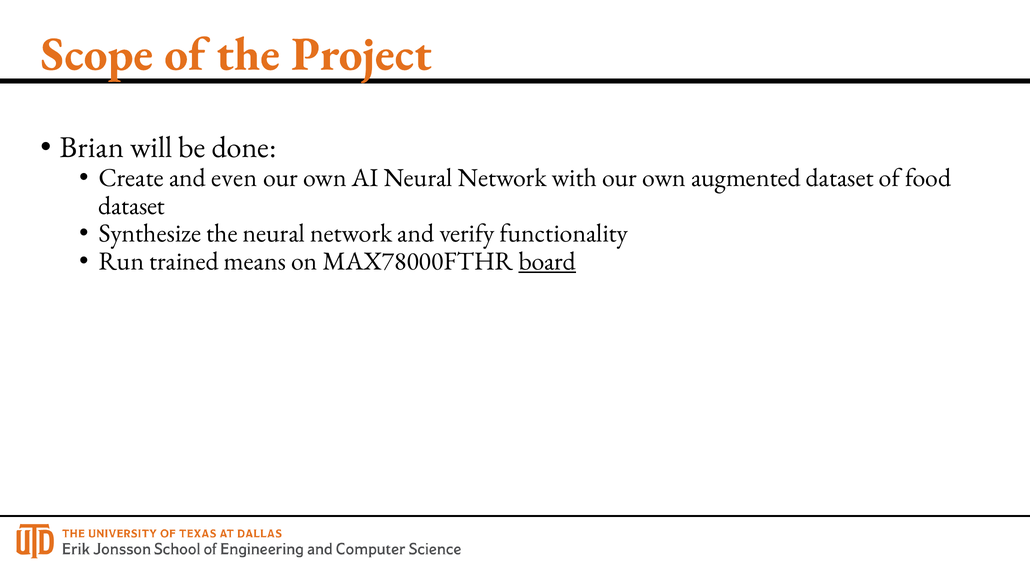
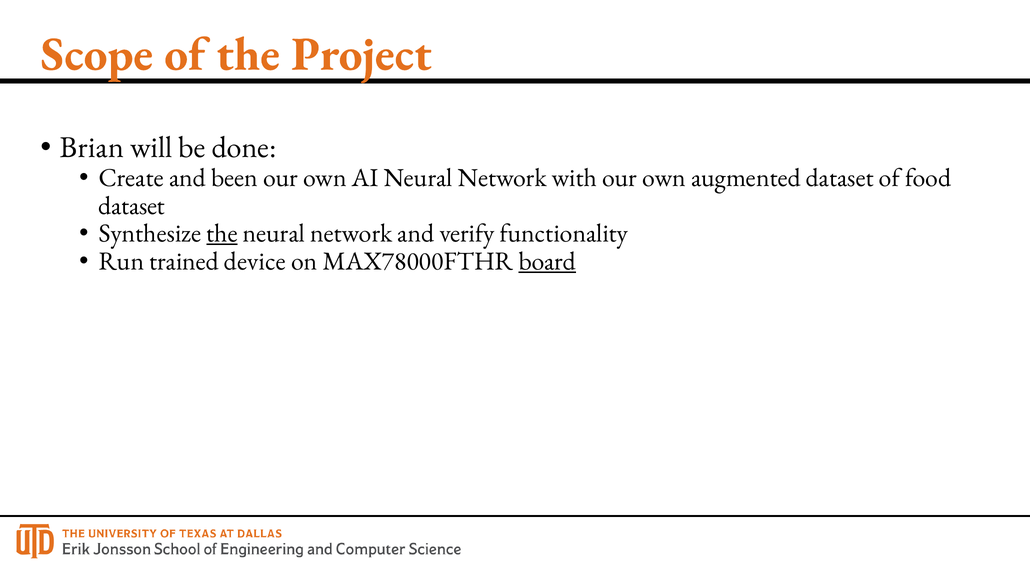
even: even -> been
the at (222, 233) underline: none -> present
means: means -> device
